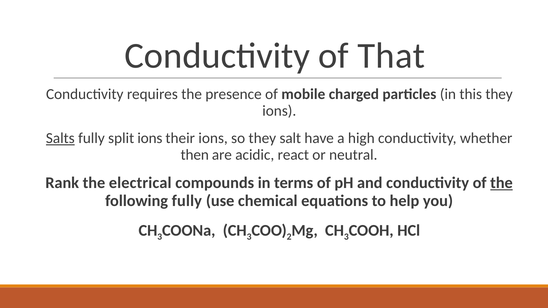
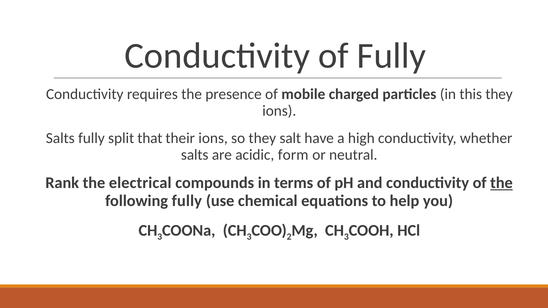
of That: That -> Fully
Salts at (60, 138) underline: present -> none
split ions: ions -> that
then at (195, 155): then -> salts
react: react -> form
